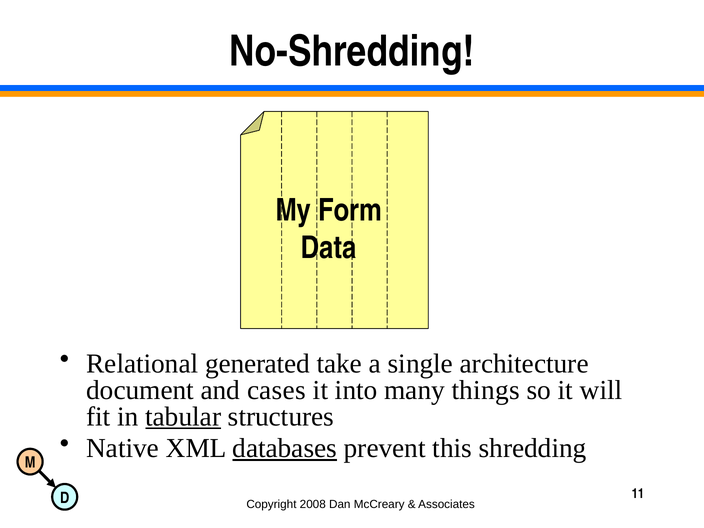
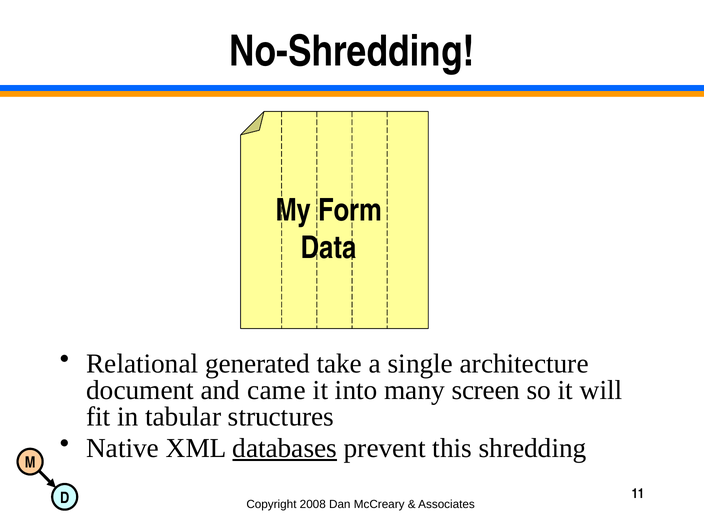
cases: cases -> came
things: things -> screen
tabular underline: present -> none
